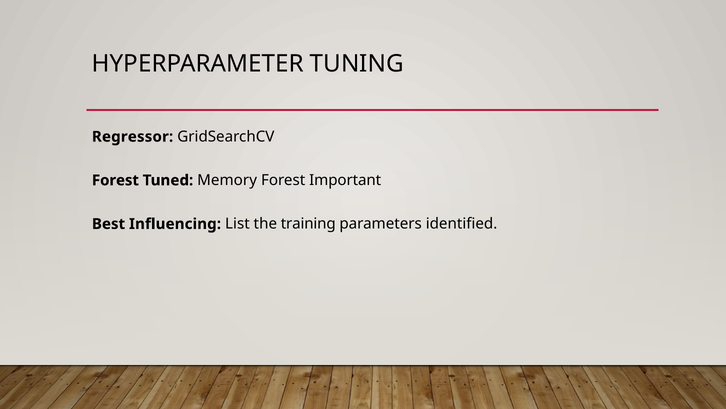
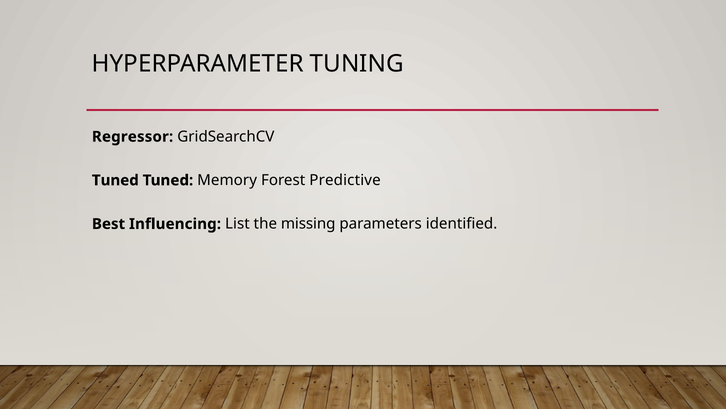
Forest at (115, 180): Forest -> Tuned
Important: Important -> Predictive
training: training -> missing
